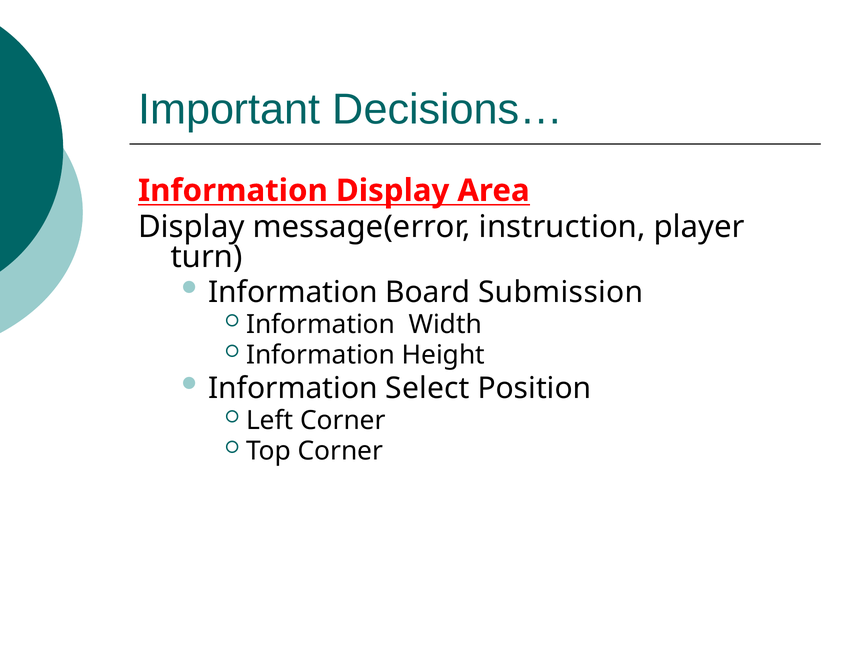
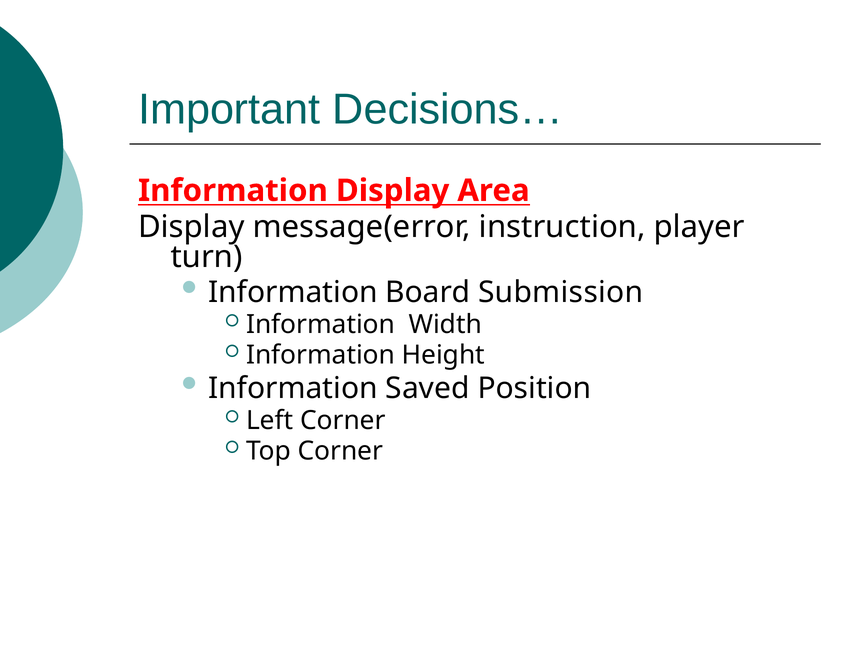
Select: Select -> Saved
